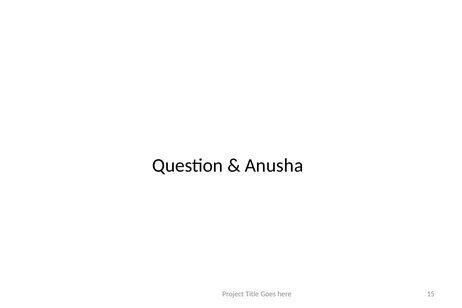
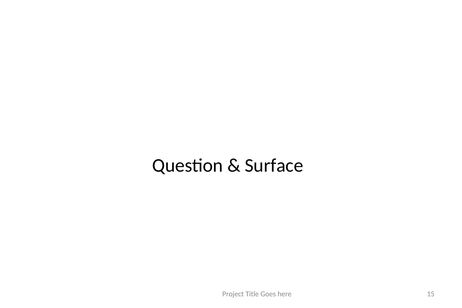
Anusha: Anusha -> Surface
